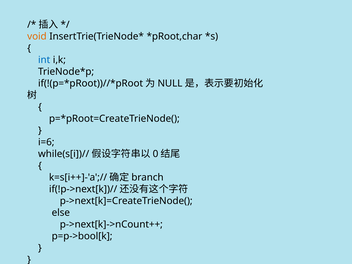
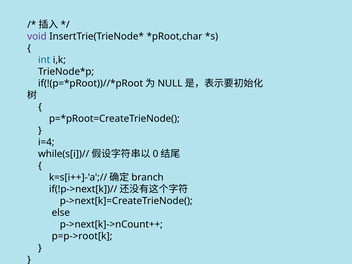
void colour: orange -> purple
i=6: i=6 -> i=4
p=p->bool[k: p=p->bool[k -> p=p->root[k
